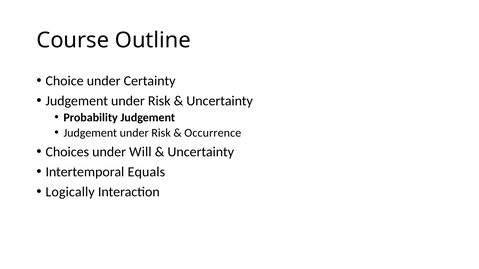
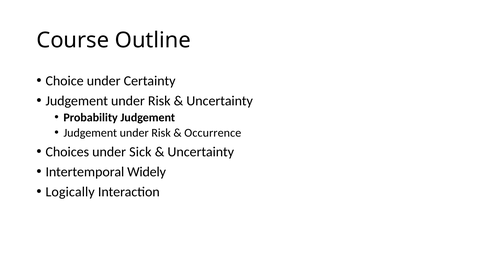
Will: Will -> Sick
Equals: Equals -> Widely
